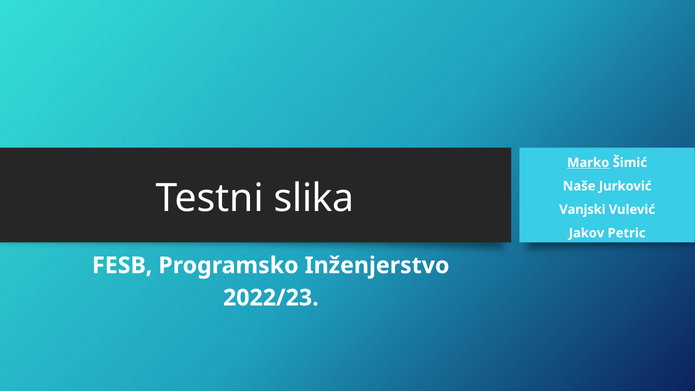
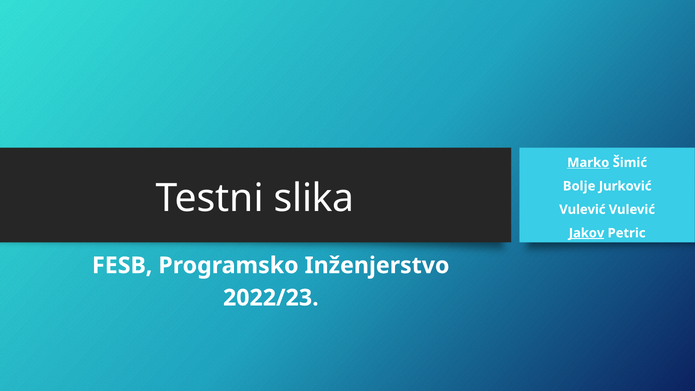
Naše: Naše -> Bolje
Vanjski at (582, 210): Vanjski -> Vulević
Jakov underline: none -> present
